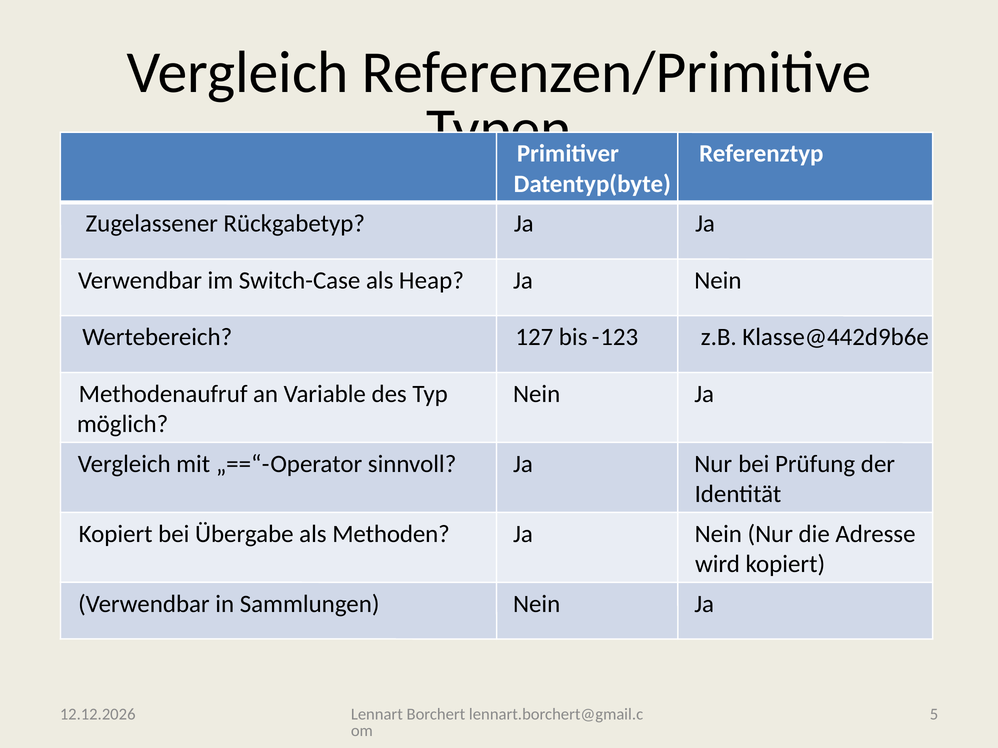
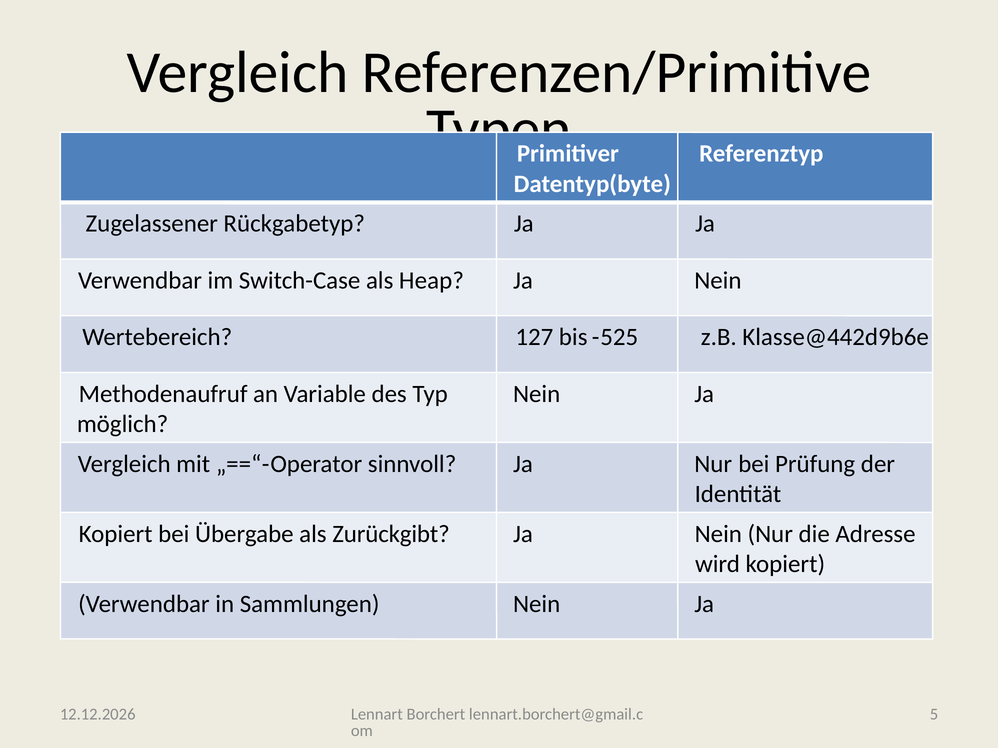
123: 123 -> 525
Methoden: Methoden -> Zurückgibt
